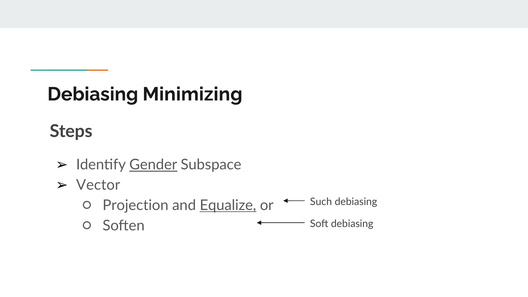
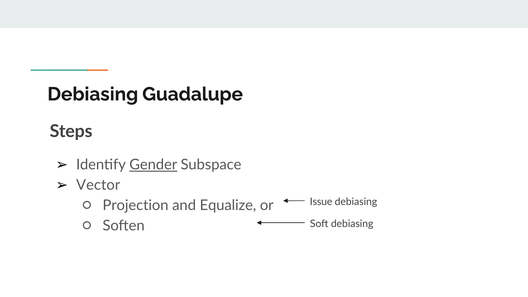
Minimizing: Minimizing -> Guadalupe
Such: Such -> Issue
Equalize underline: present -> none
